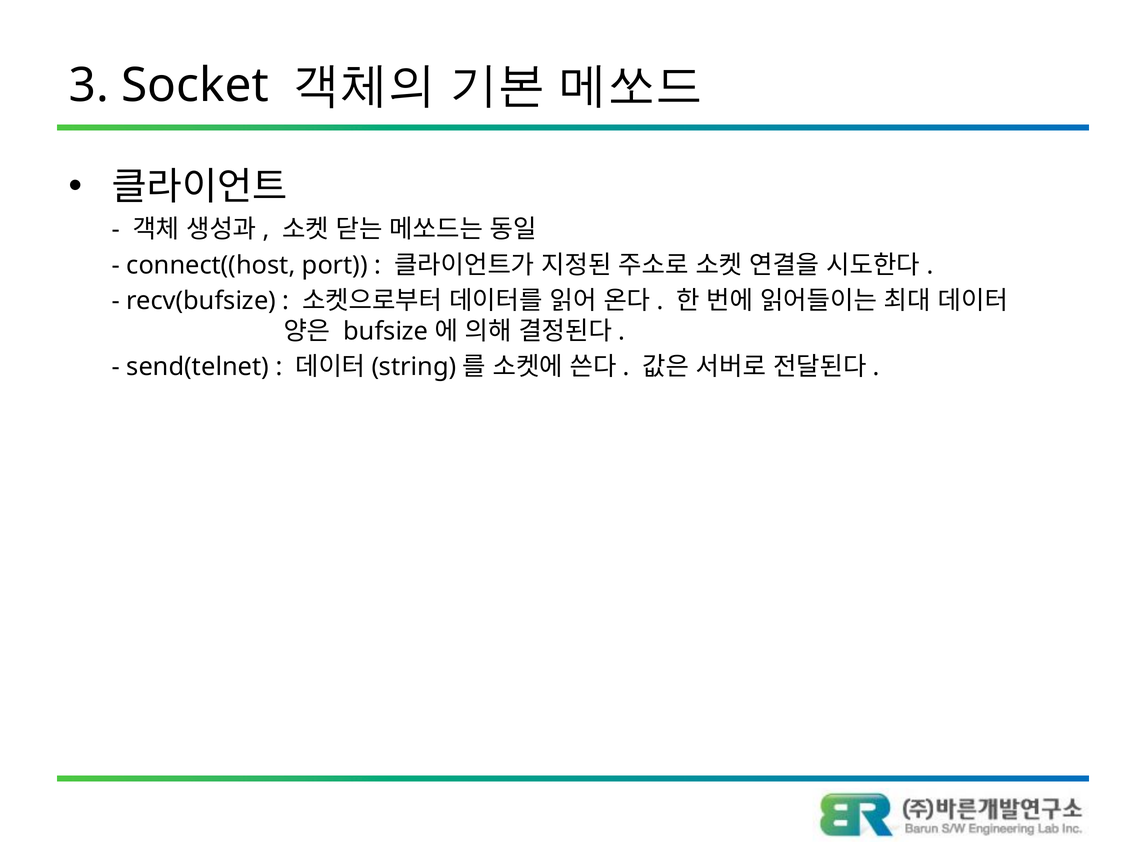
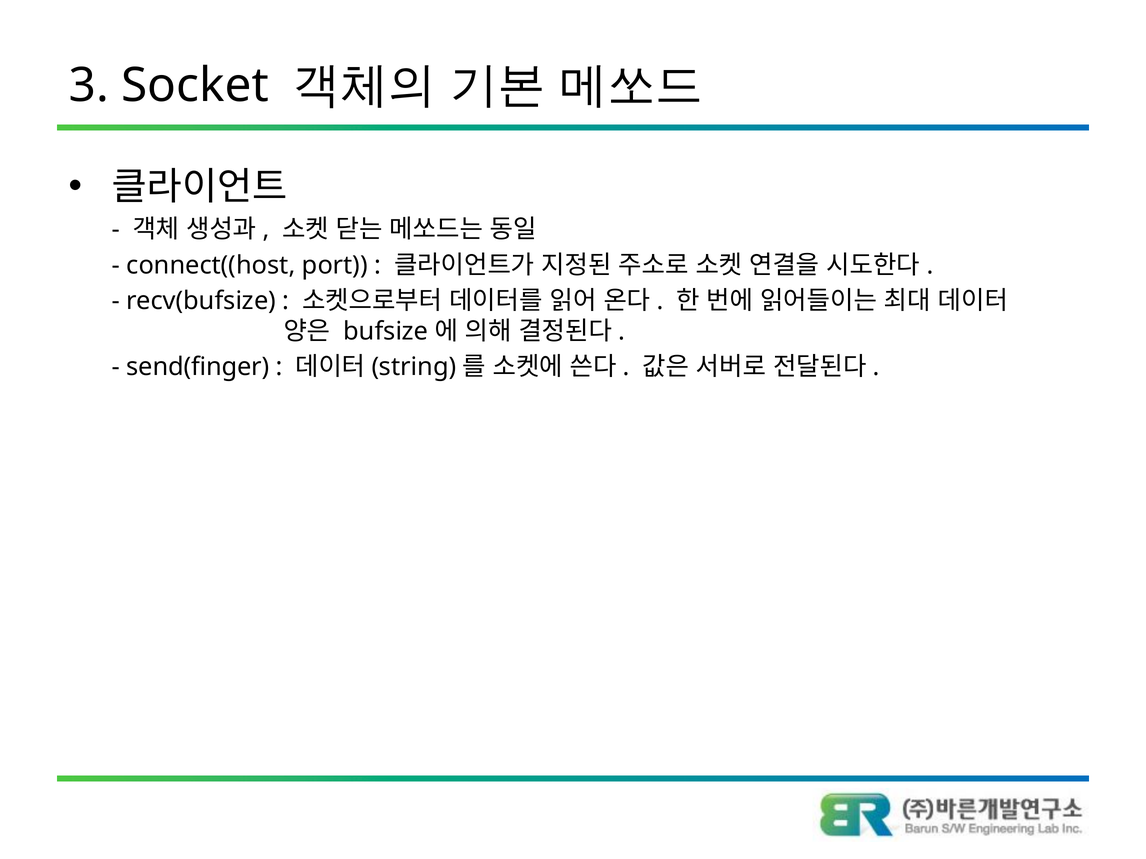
send(telnet: send(telnet -> send(finger
